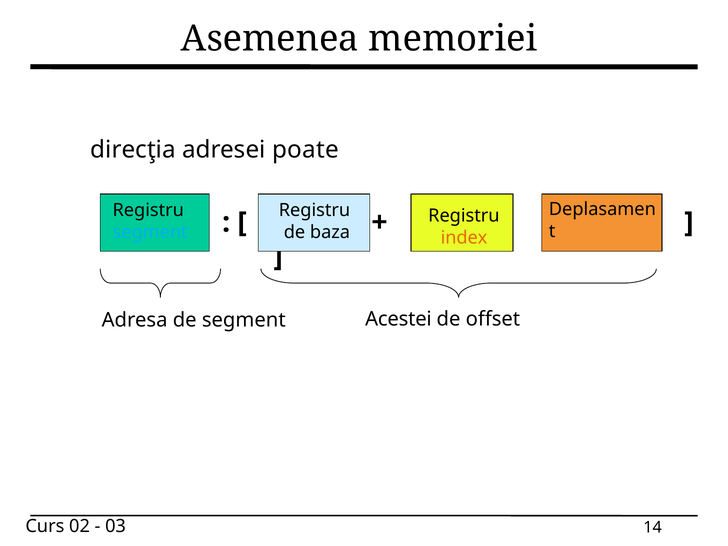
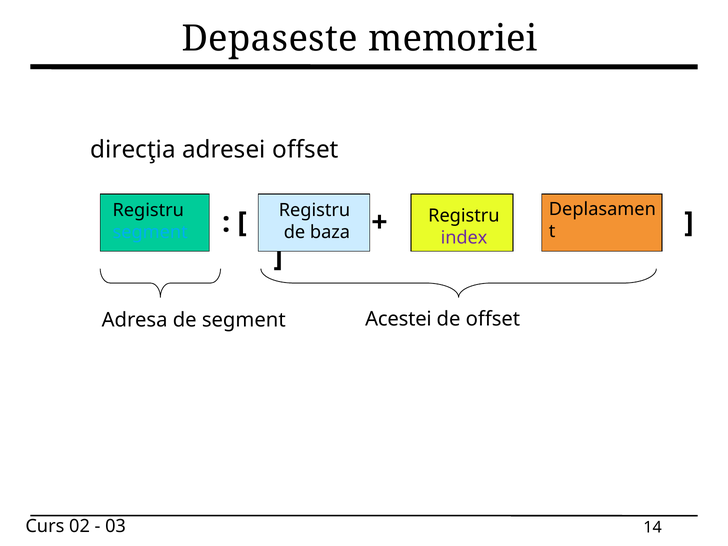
Asemenea: Asemenea -> Depaseste
adresei poate: poate -> offset
index colour: orange -> purple
